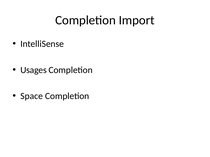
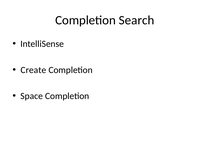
Import: Import -> Search
Usages: Usages -> Create
